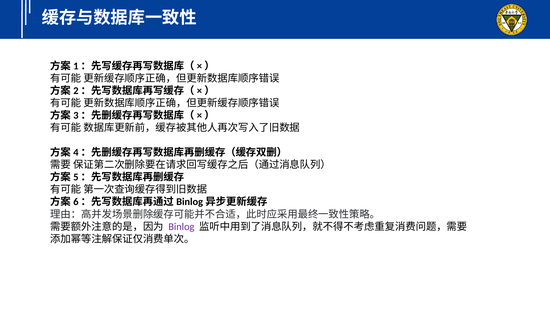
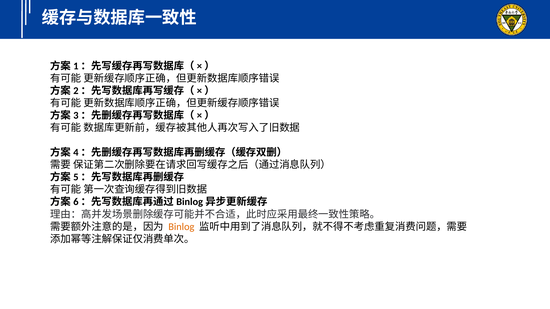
Binlog colour: purple -> orange
